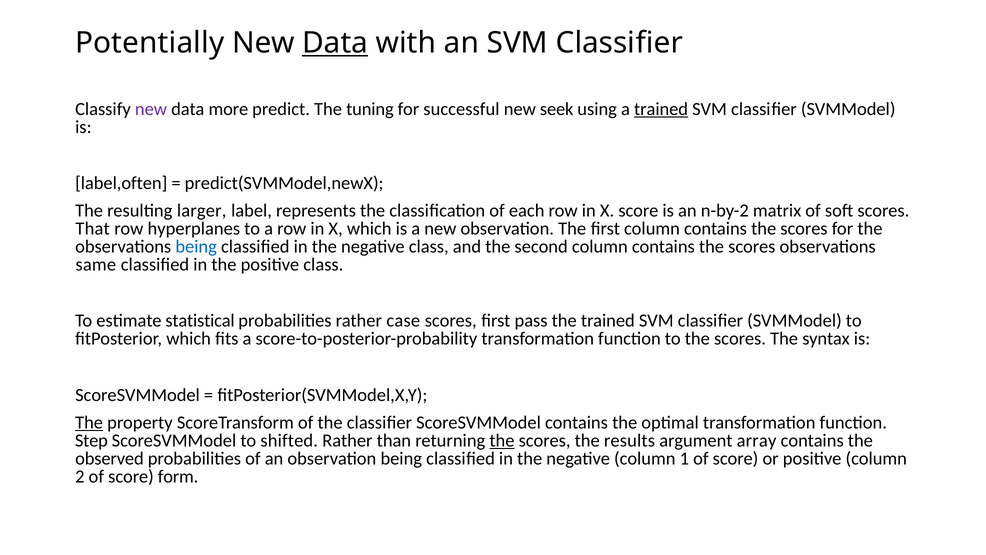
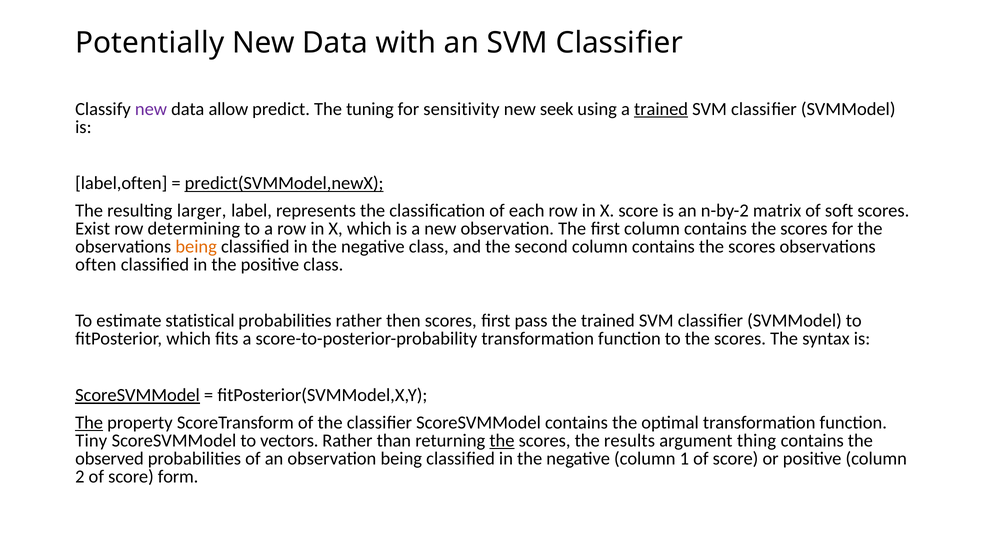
Data at (335, 43) underline: present -> none
more: more -> allow
successful: successful -> sensitivity
predict(SVMModel,newX underline: none -> present
That: That -> Exist
hyperplanes: hyperplanes -> determining
being at (196, 246) colour: blue -> orange
same: same -> often
case: case -> then
ScoreSVMModel at (138, 395) underline: none -> present
Step: Step -> Tiny
shifted: shifted -> vectors
array: array -> thing
